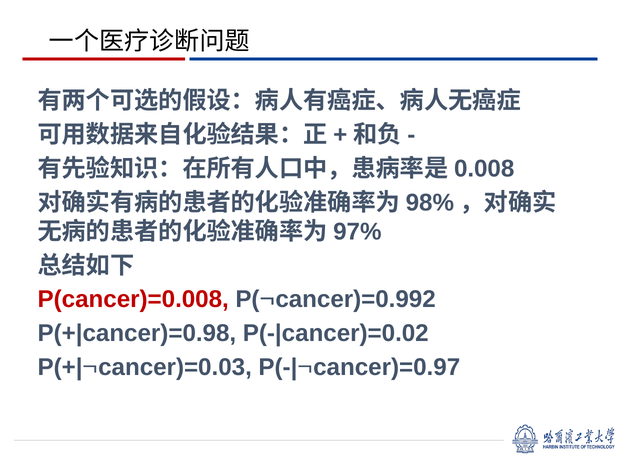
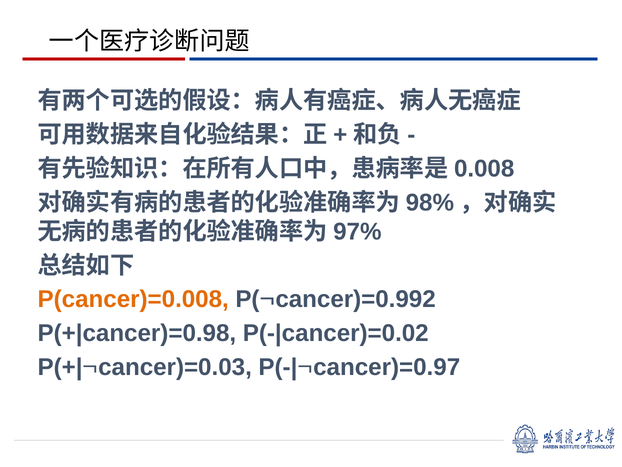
P(cancer)=0.008 colour: red -> orange
